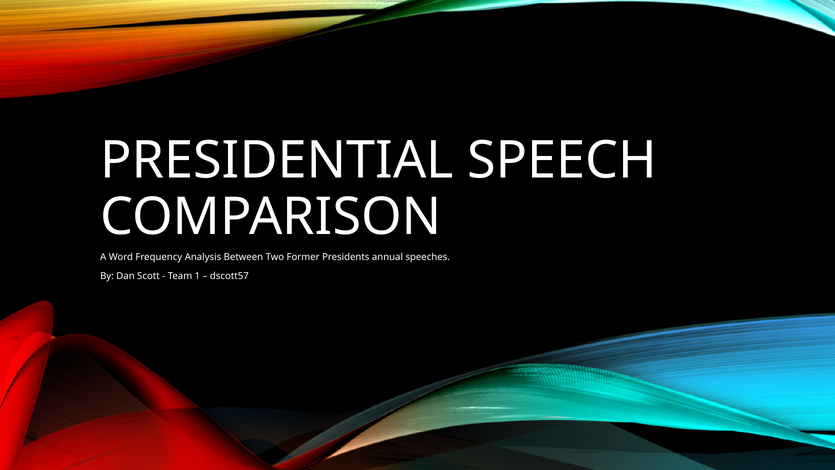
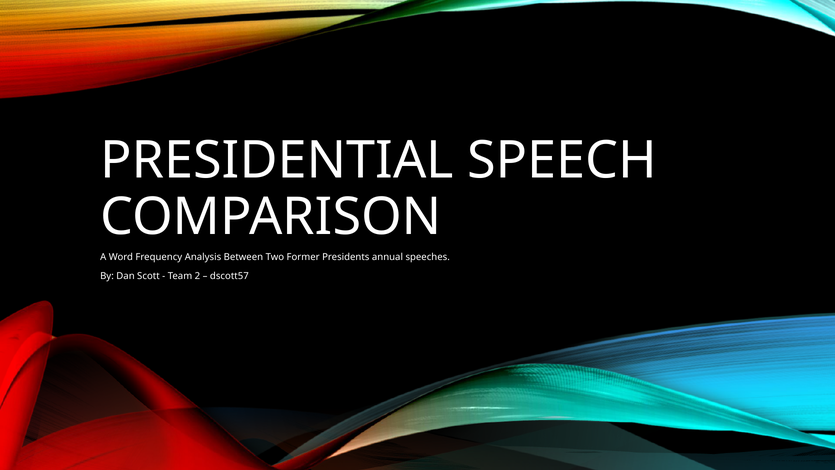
1: 1 -> 2
